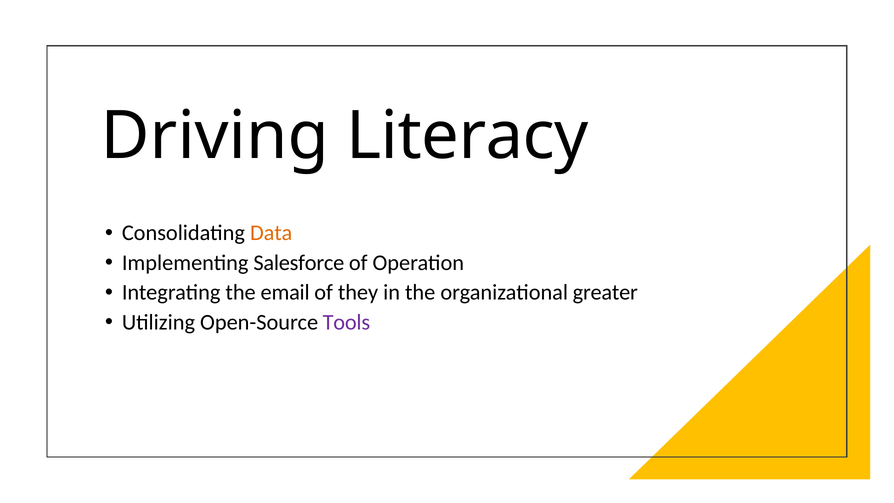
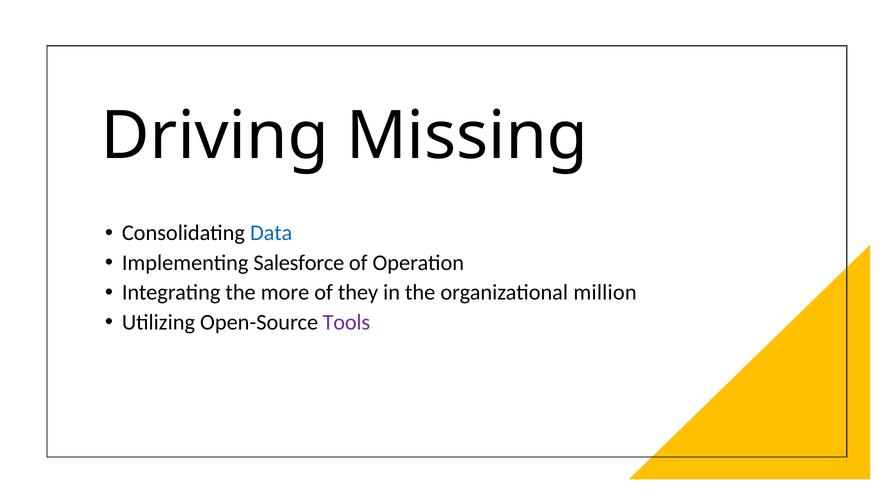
Literacy: Literacy -> Missing
Data colour: orange -> blue
email: email -> more
greater: greater -> million
